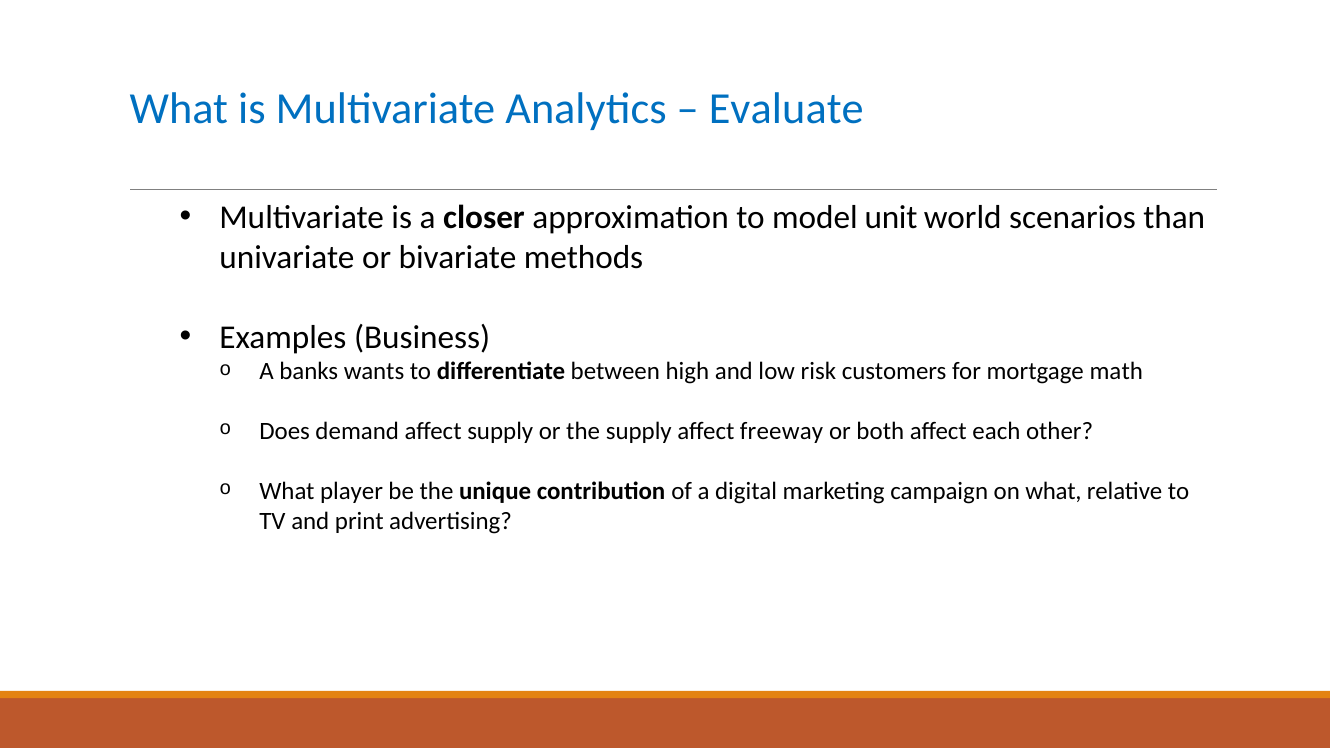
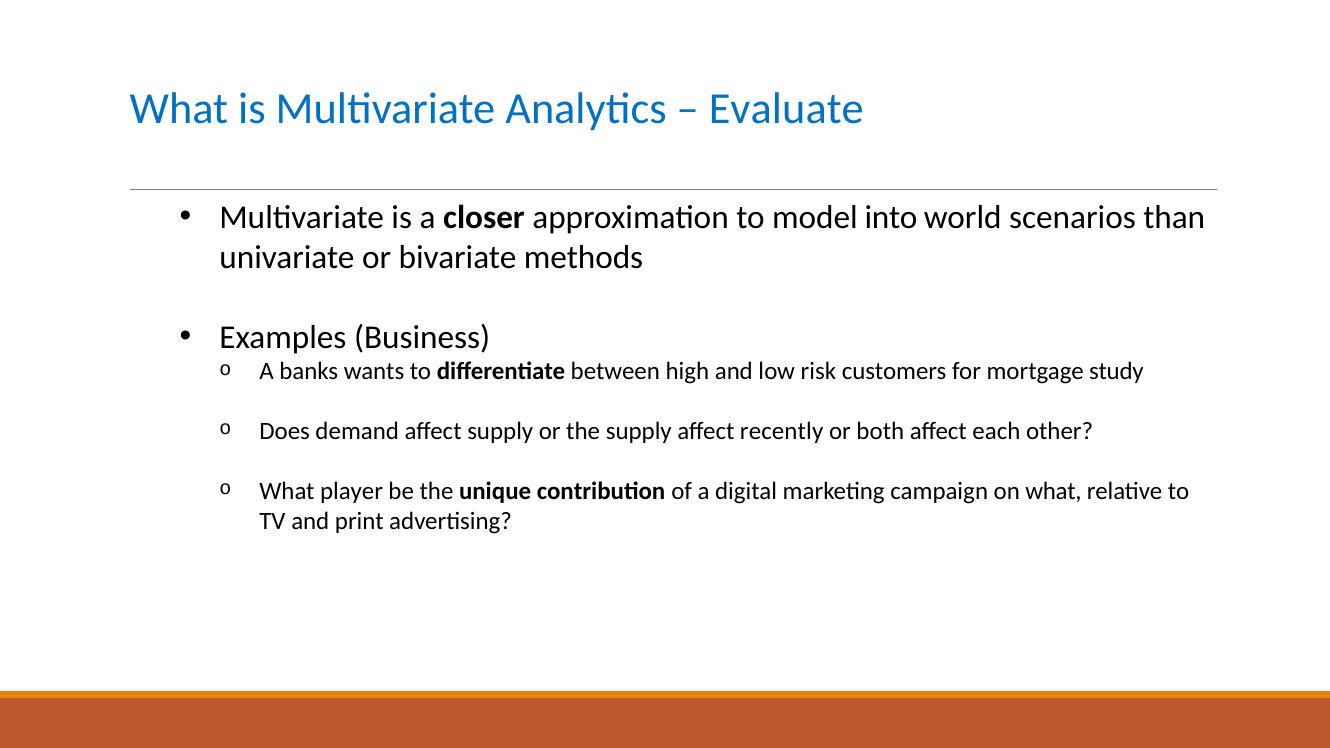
unit: unit -> into
math: math -> study
freeway: freeway -> recently
